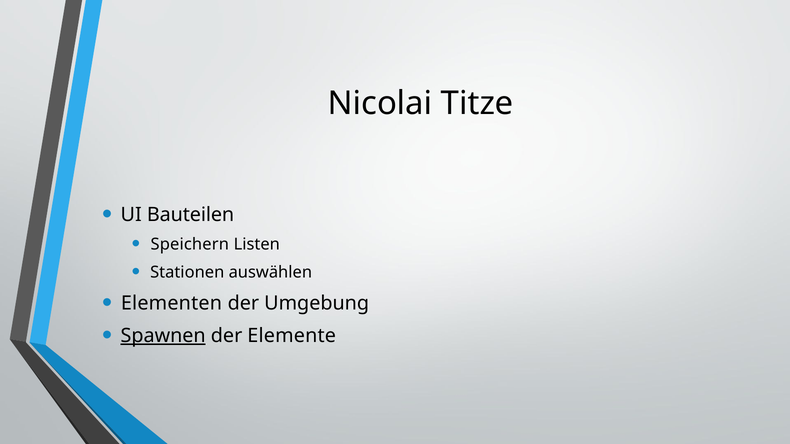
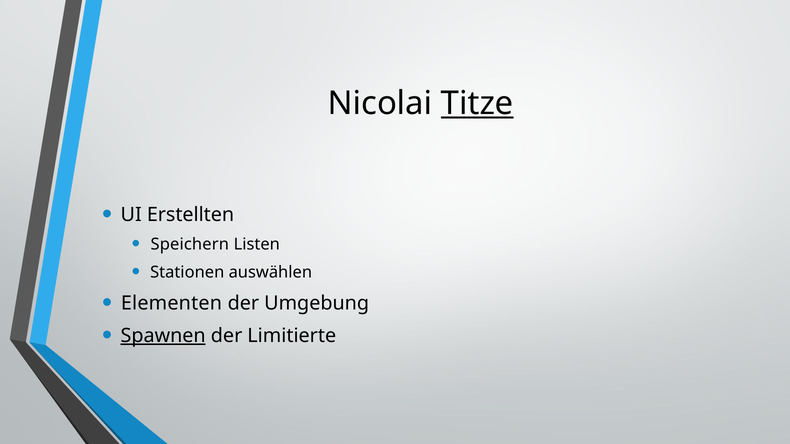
Titze underline: none -> present
Bauteilen: Bauteilen -> Erstellten
Elemente: Elemente -> Limitierte
